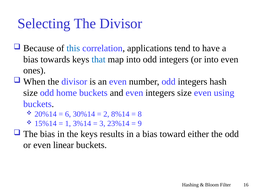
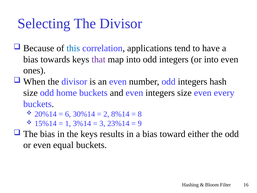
that colour: blue -> purple
using: using -> every
linear: linear -> equal
